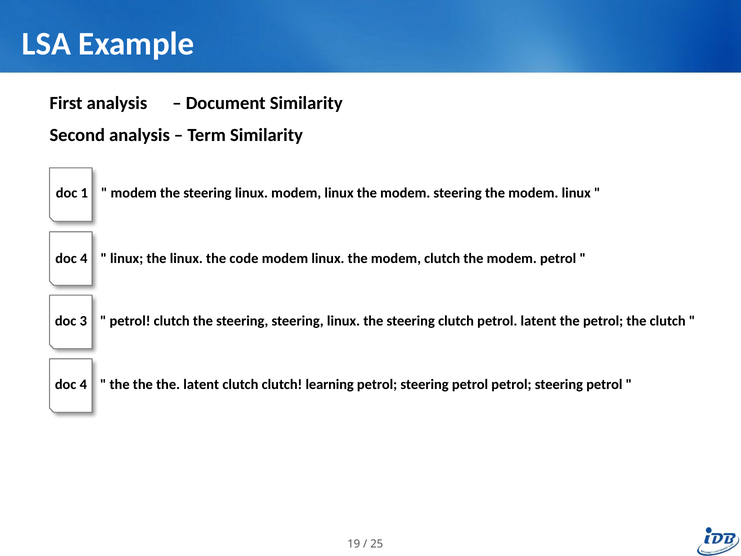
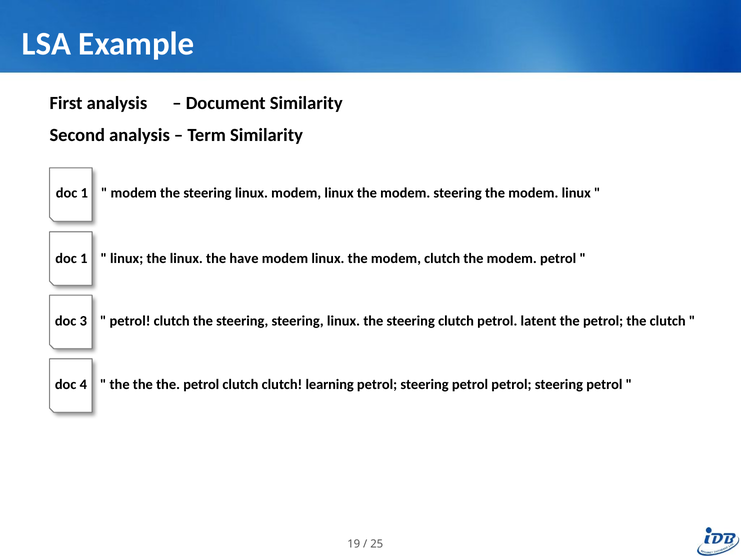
4 at (84, 258): 4 -> 1
code: code -> have
the the latent: latent -> petrol
